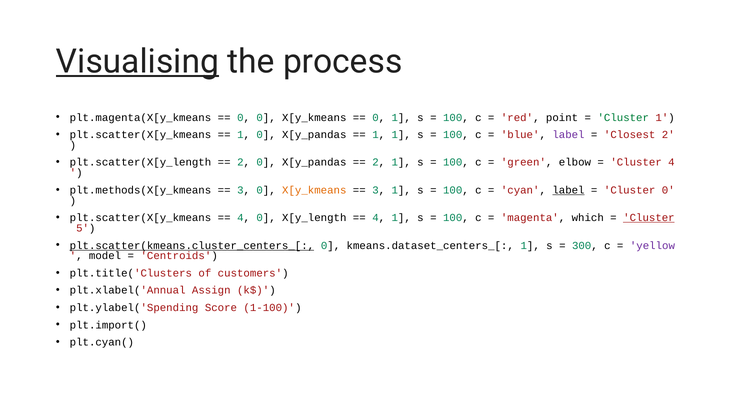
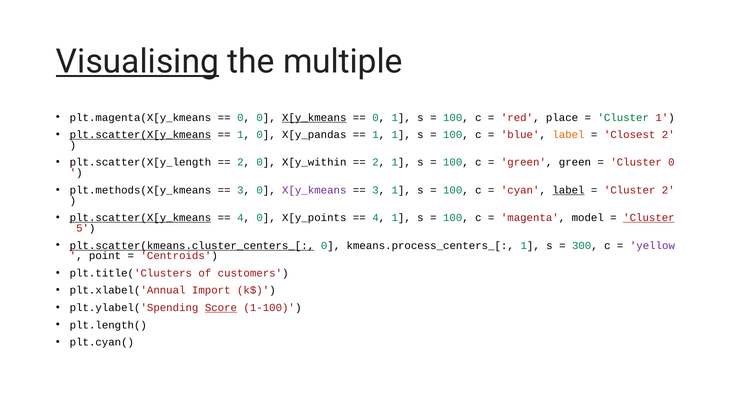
process: process -> multiple
X[y_kmeans at (314, 117) underline: none -> present
point: point -> place
plt.scatter(X[y_kmeans at (140, 135) underline: none -> present
label at (568, 135) colour: purple -> orange
2 0 X[y_pandas: X[y_pandas -> X[y_within
green elbow: elbow -> green
Cluster 4: 4 -> 0
X[y_kmeans at (314, 190) colour: orange -> purple
Cluster 0: 0 -> 2
plt.scatter(X[y_kmeans at (140, 218) underline: none -> present
X[y_length: X[y_length -> X[y_points
which: which -> model
kmeans.dataset_centers_[: kmeans.dataset_centers_[ -> kmeans.process_centers_[
model: model -> point
Assign: Assign -> Import
Score underline: none -> present
plt.import(: plt.import( -> plt.length(
